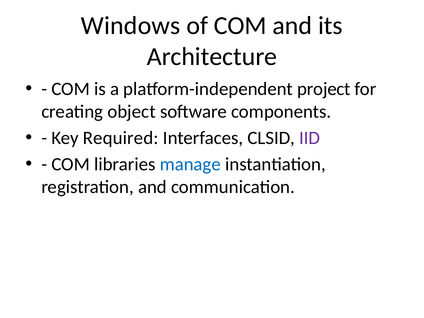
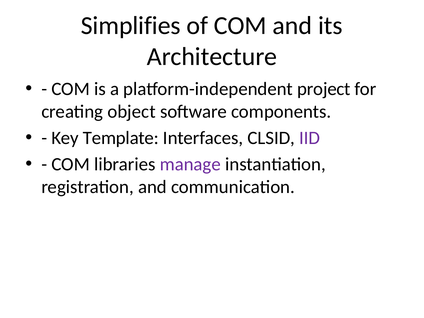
Windows: Windows -> Simplifies
Required: Required -> Template
manage colour: blue -> purple
